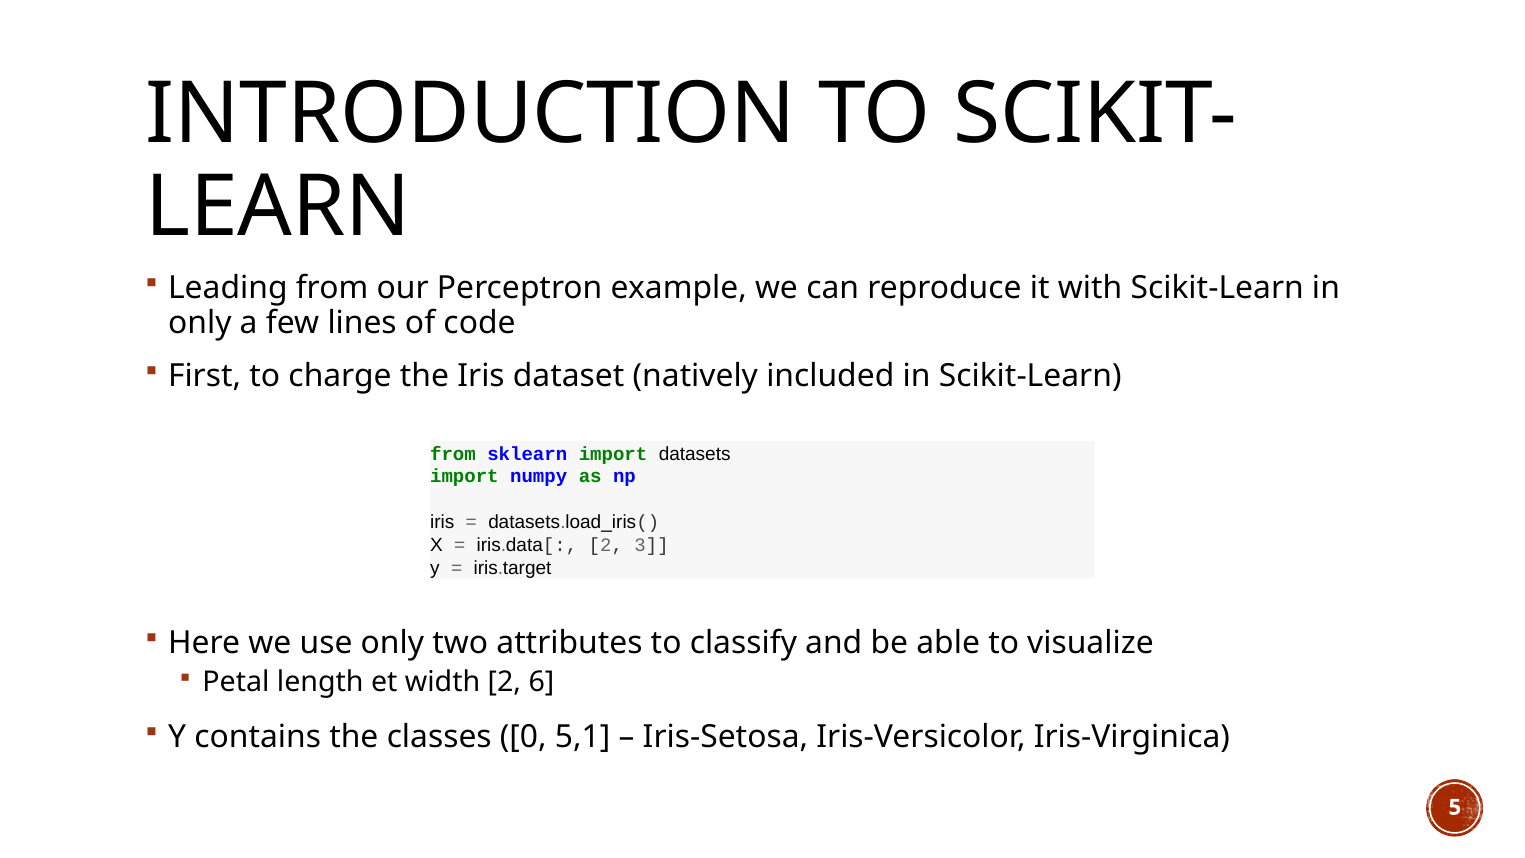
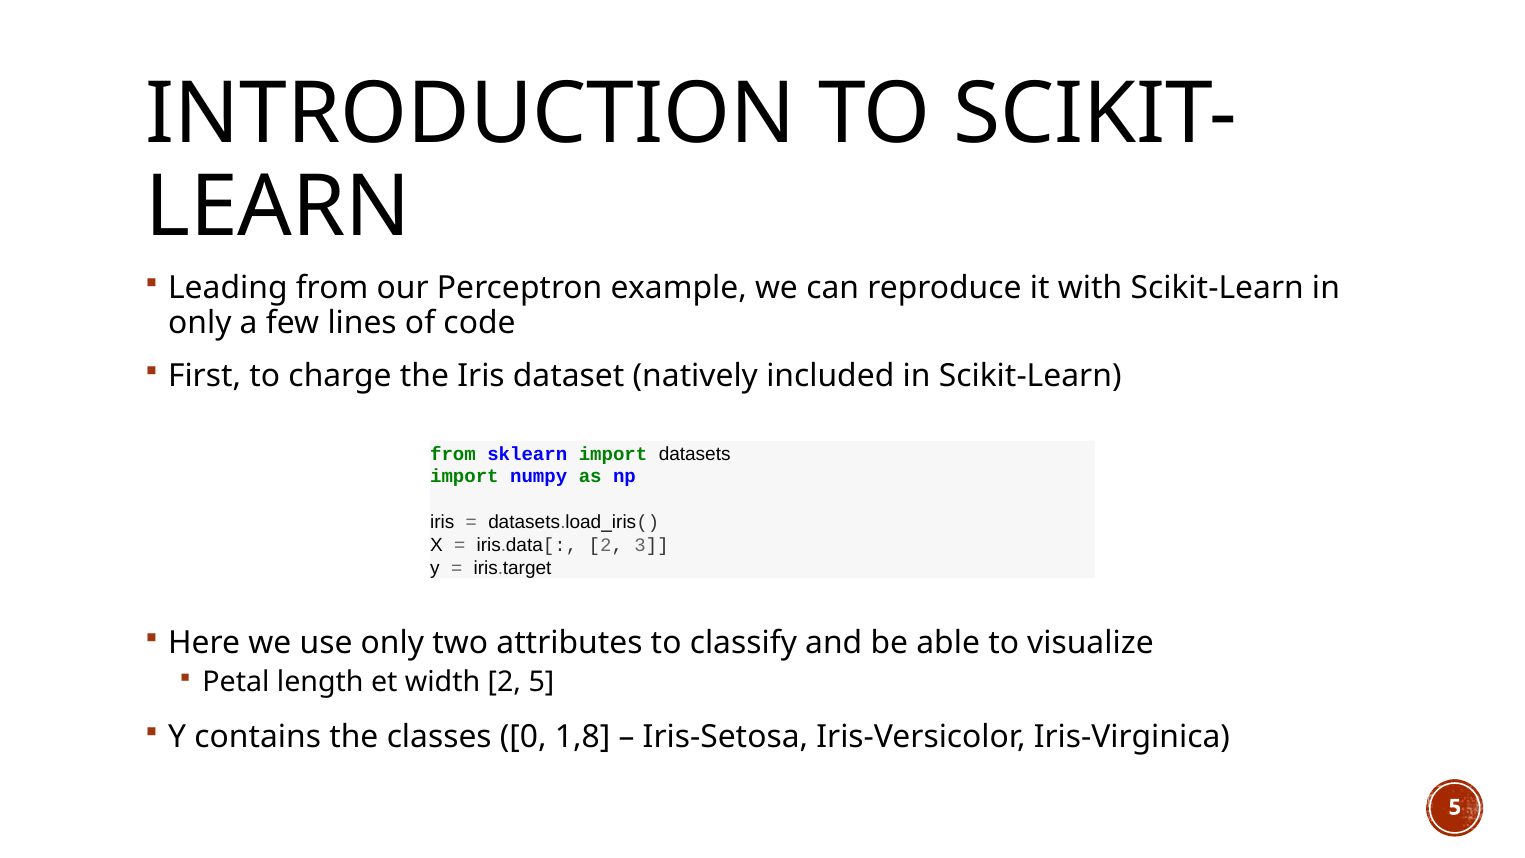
2 6: 6 -> 5
5,1: 5,1 -> 1,8
